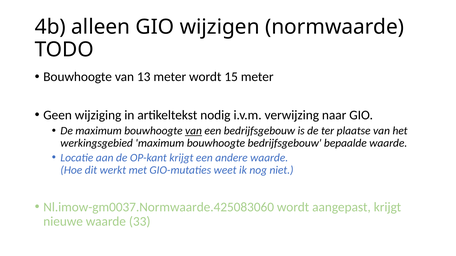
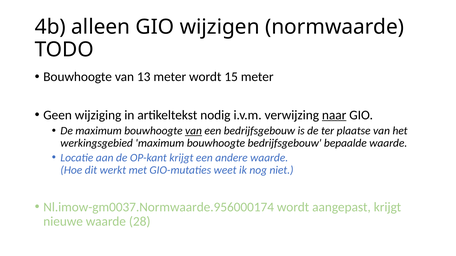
naar underline: none -> present
Nl.imow-gm0037.Normwaarde.425083060: Nl.imow-gm0037.Normwaarde.425083060 -> Nl.imow-gm0037.Normwaarde.956000174
33: 33 -> 28
